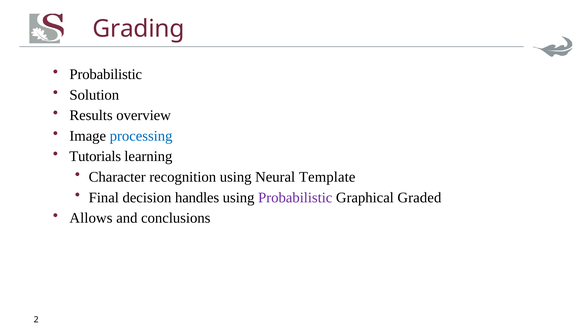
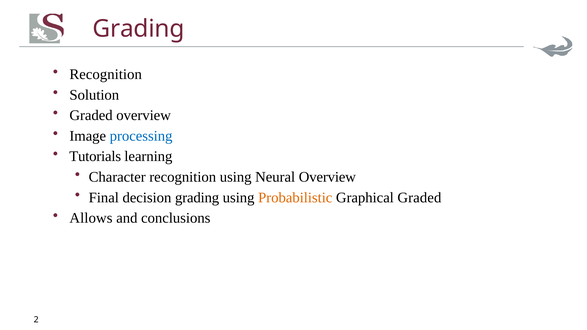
Probabilistic at (106, 74): Probabilistic -> Recognition
Results at (91, 115): Results -> Graded
Neural Template: Template -> Overview
decision handles: handles -> grading
Probabilistic at (295, 198) colour: purple -> orange
